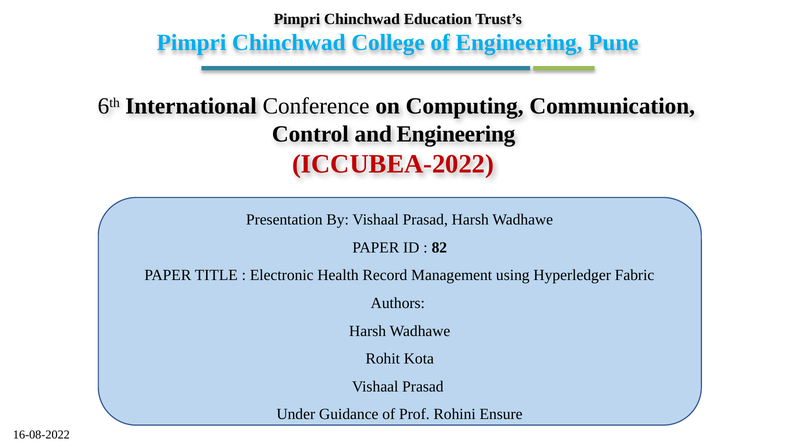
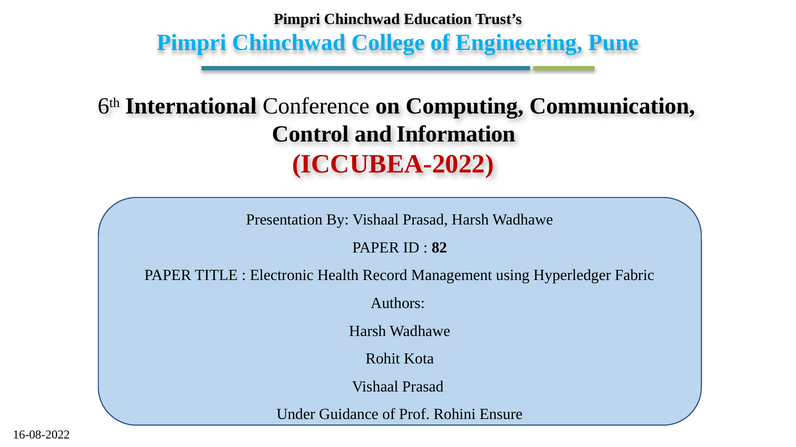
and Engineering: Engineering -> Information
